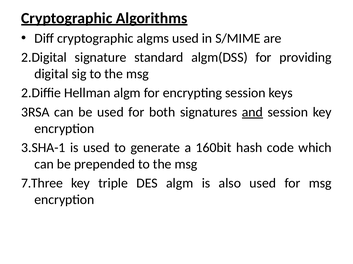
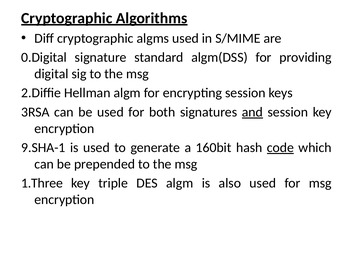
2.Digital: 2.Digital -> 0.Digital
3.SHA-1: 3.SHA-1 -> 9.SHA-1
code underline: none -> present
7.Three: 7.Three -> 1.Three
